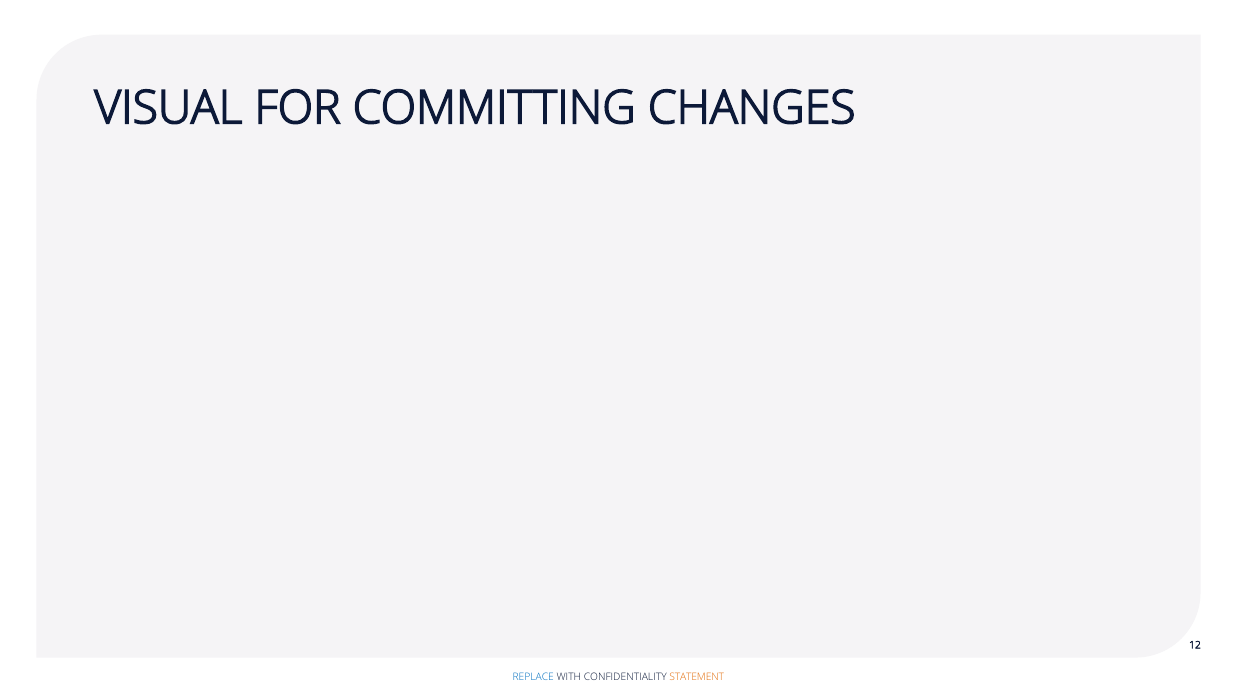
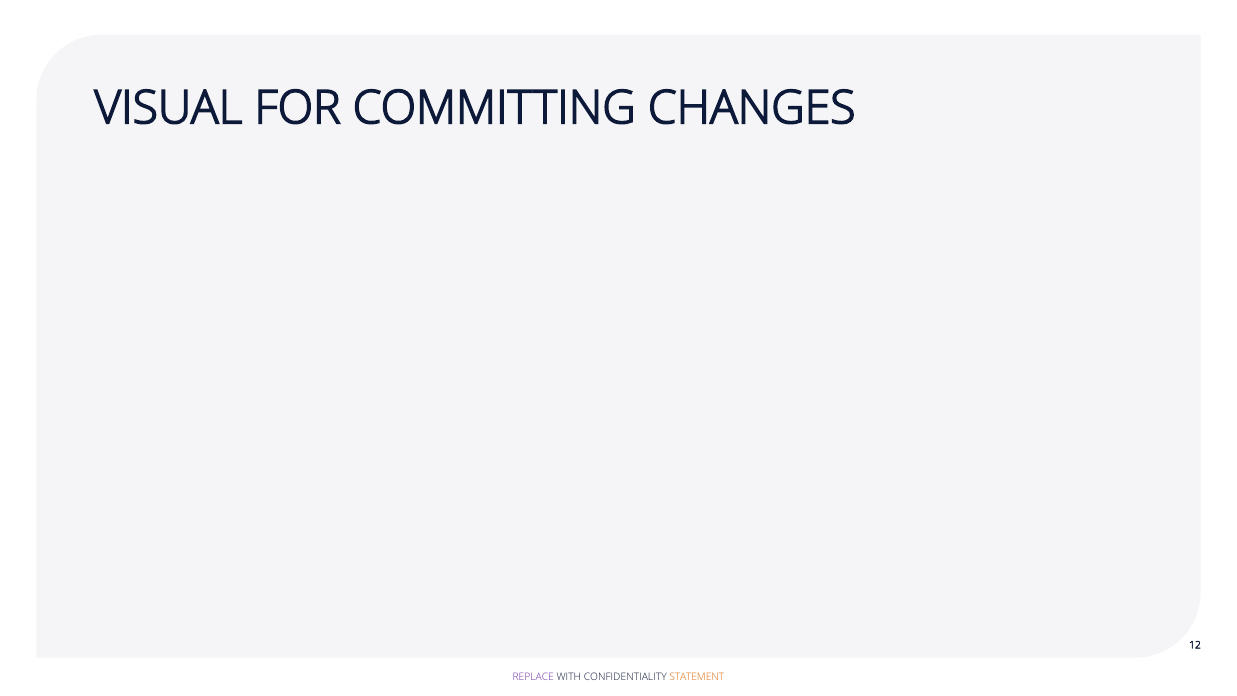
REPLACE colour: blue -> purple
